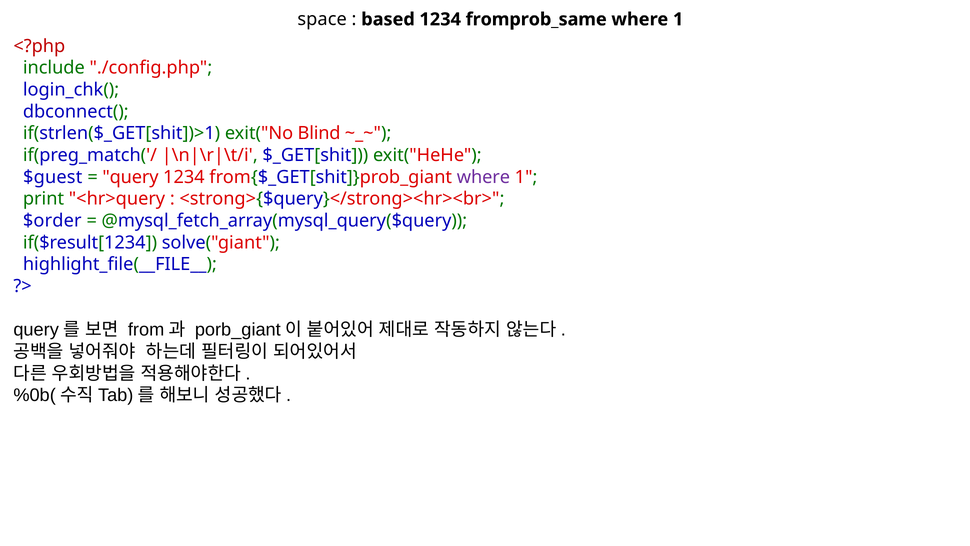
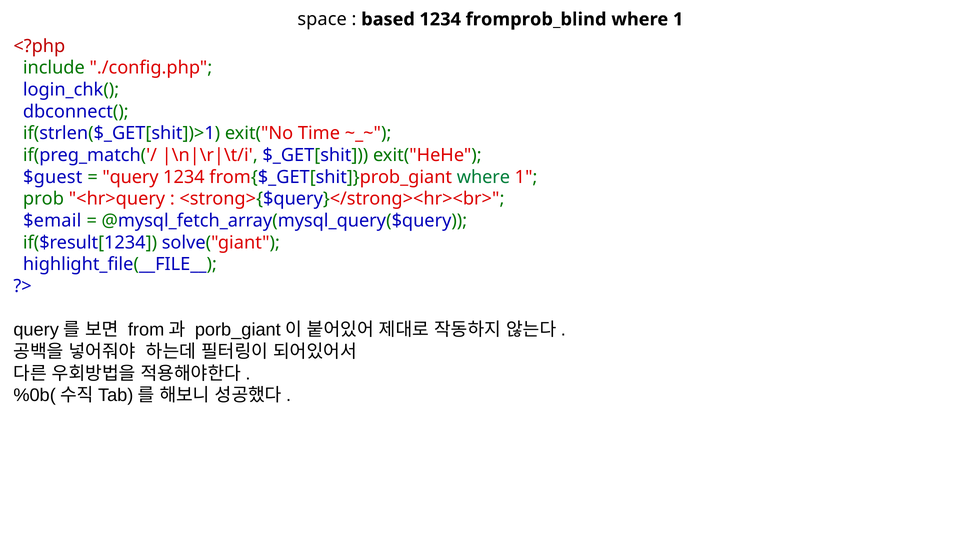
fromprob_same: fromprob_same -> fromprob_blind
Blind: Blind -> Time
where at (483, 177) colour: purple -> green
print: print -> prob
$order: $order -> $email
